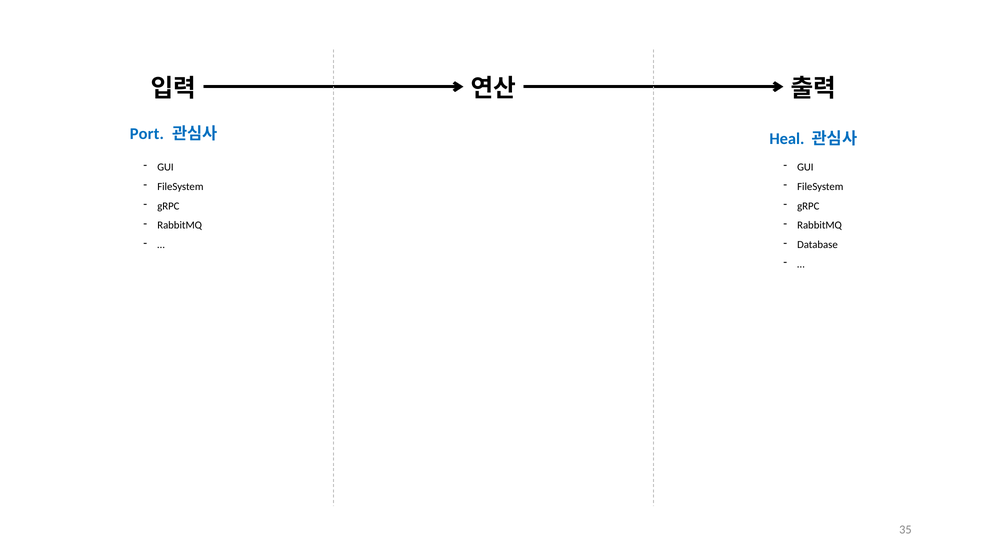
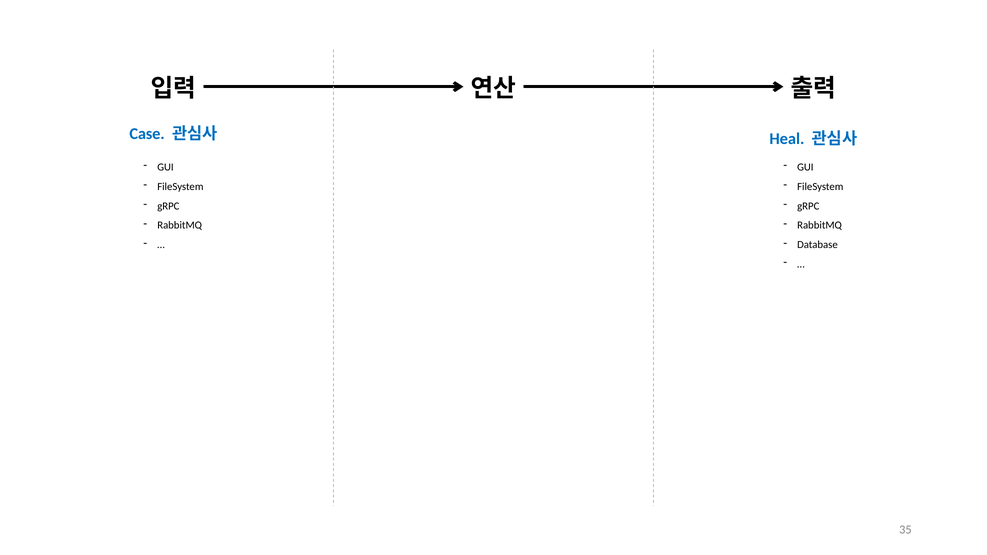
Port: Port -> Case
